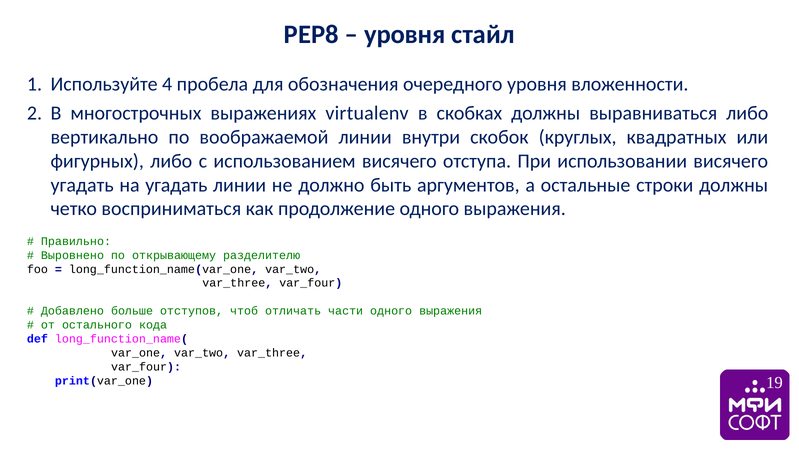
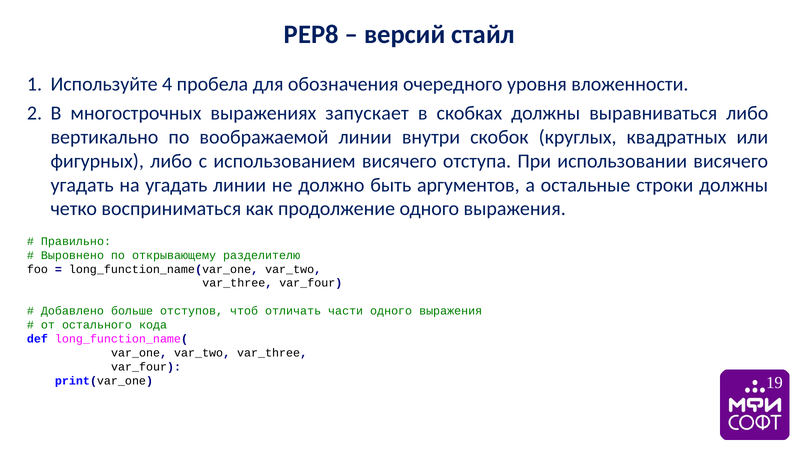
уровня at (405, 34): уровня -> версий
virtualenv: virtualenv -> запускает
